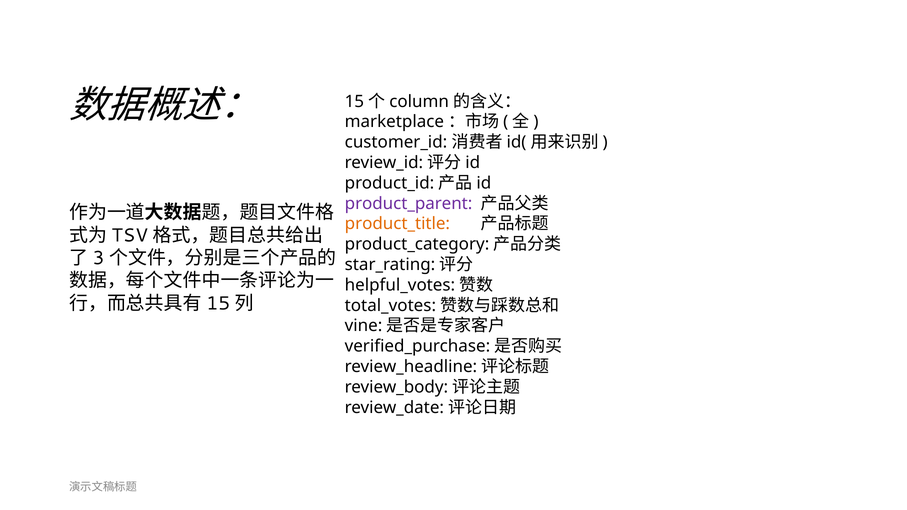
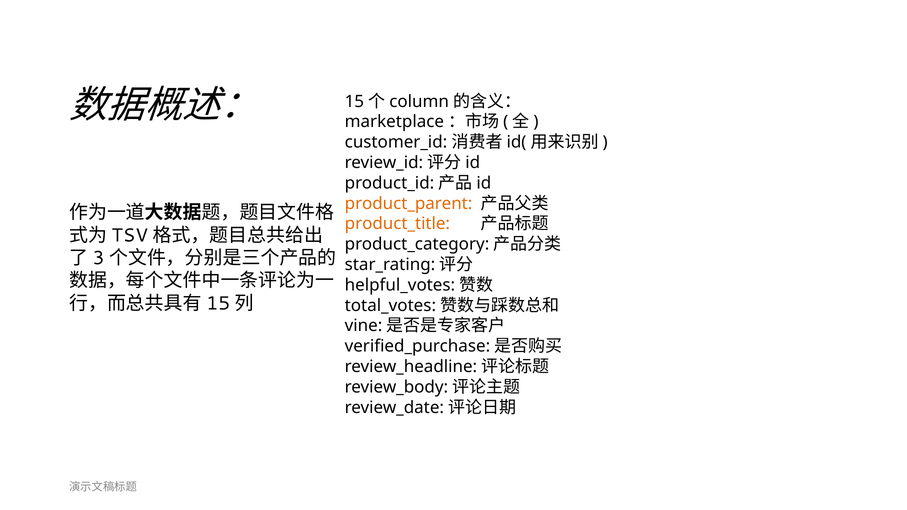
product_parent colour: purple -> orange
